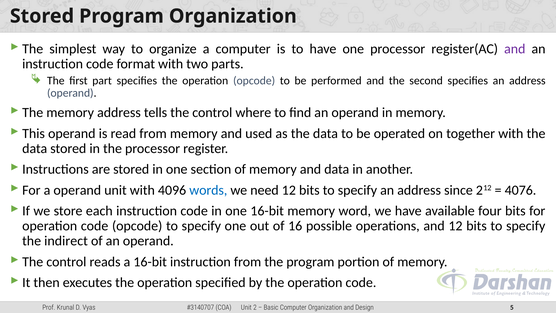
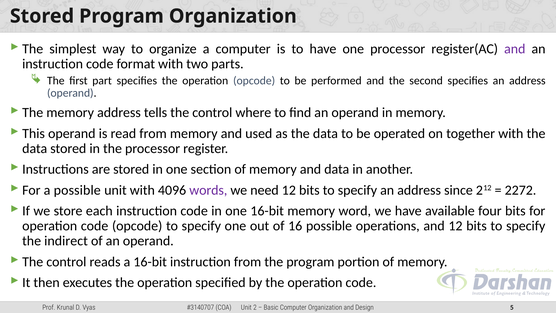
a operand: operand -> possible
words colour: blue -> purple
4076: 4076 -> 2272
